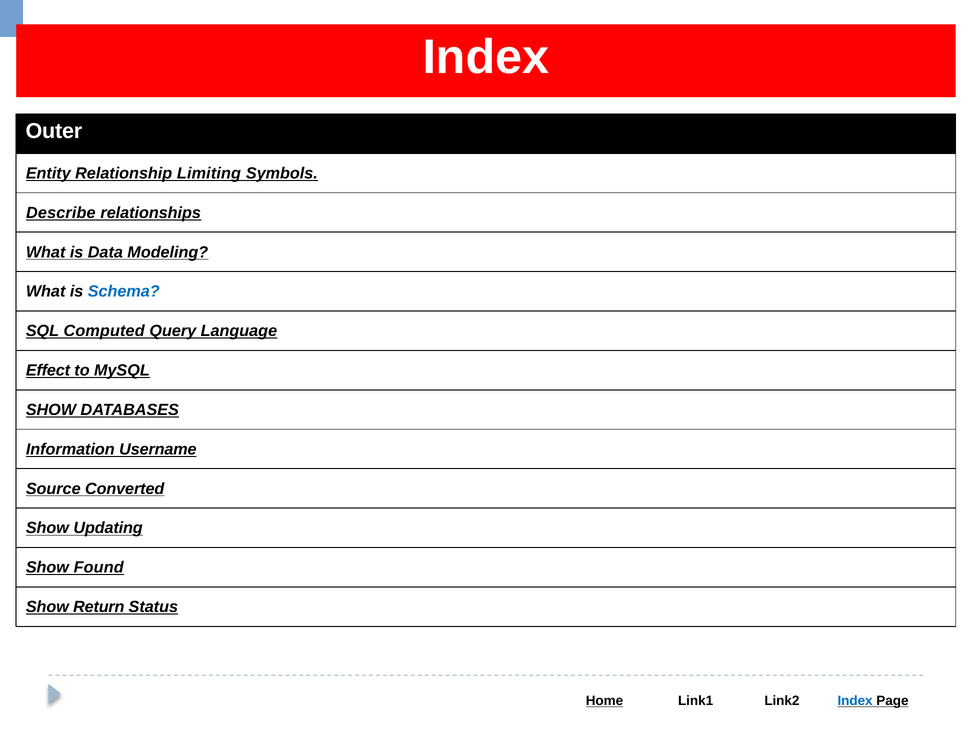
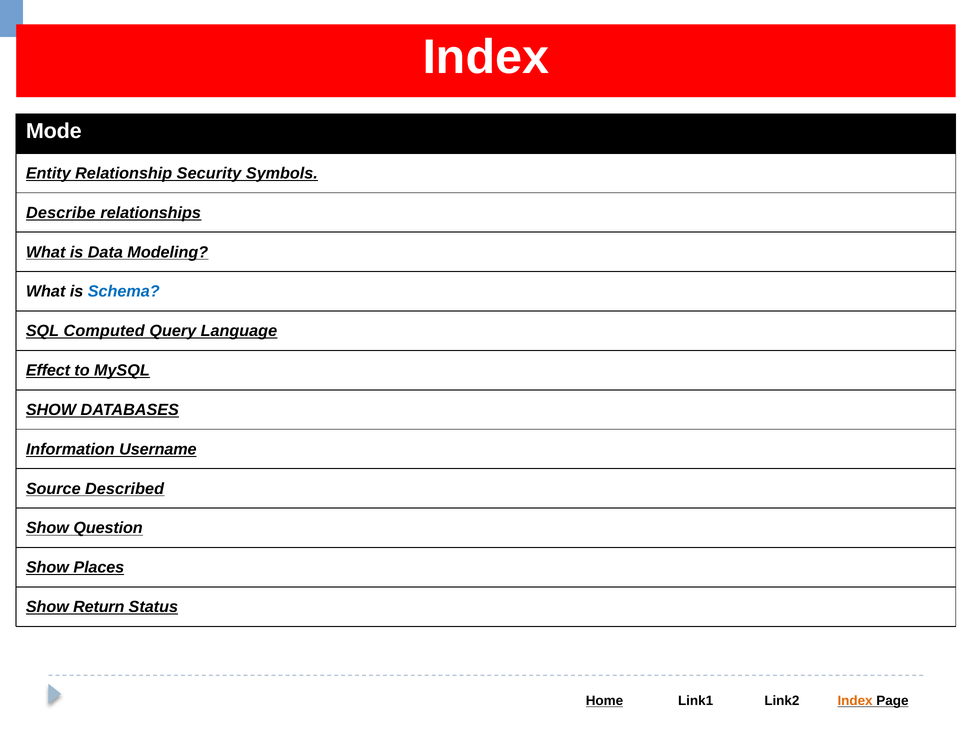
Outer: Outer -> Mode
Limiting: Limiting -> Security
Converted: Converted -> Described
Updating: Updating -> Question
Found: Found -> Places
Index at (855, 701) colour: blue -> orange
